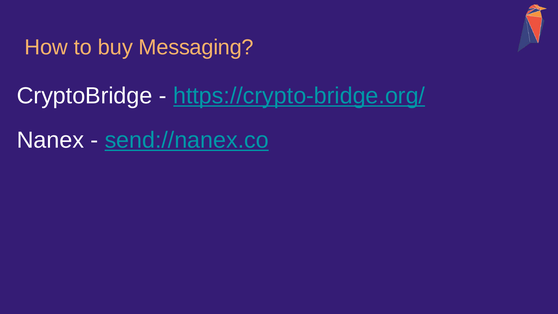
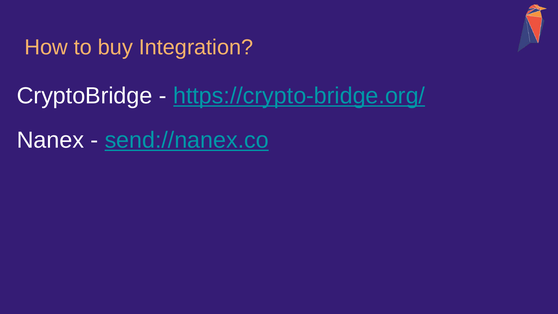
Messaging: Messaging -> Integration
